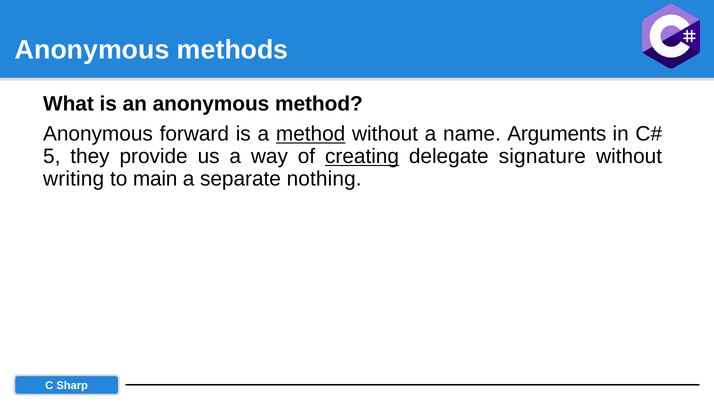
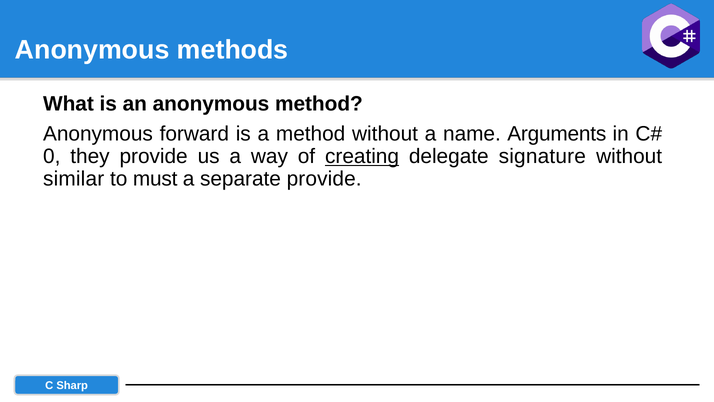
method at (311, 134) underline: present -> none
5: 5 -> 0
writing: writing -> similar
main: main -> must
separate nothing: nothing -> provide
